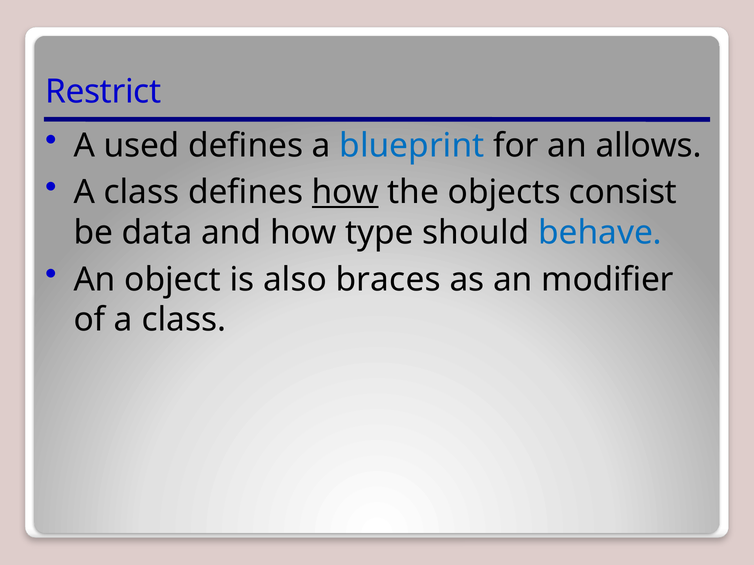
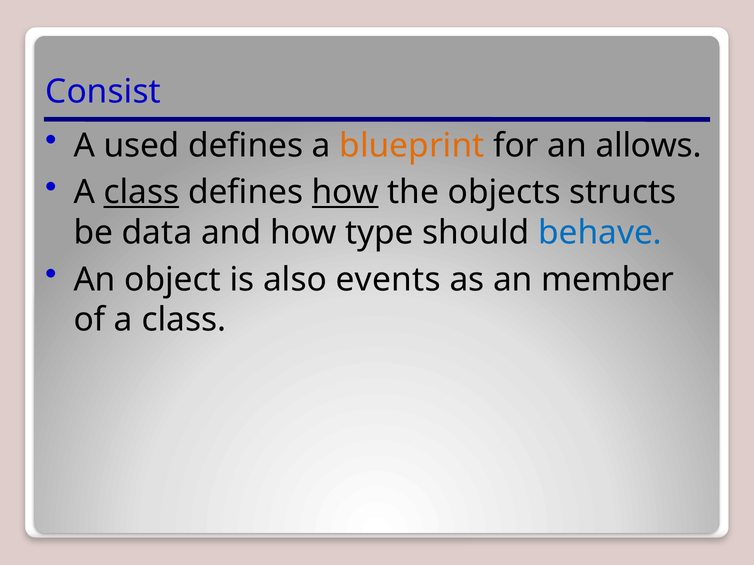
Restrict: Restrict -> Consist
blueprint colour: blue -> orange
class at (141, 193) underline: none -> present
consist: consist -> structs
braces: braces -> events
modifier: modifier -> member
